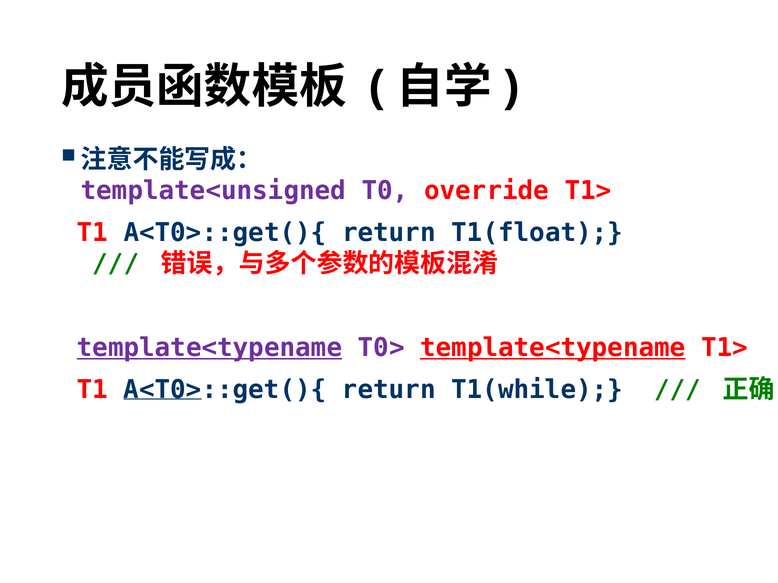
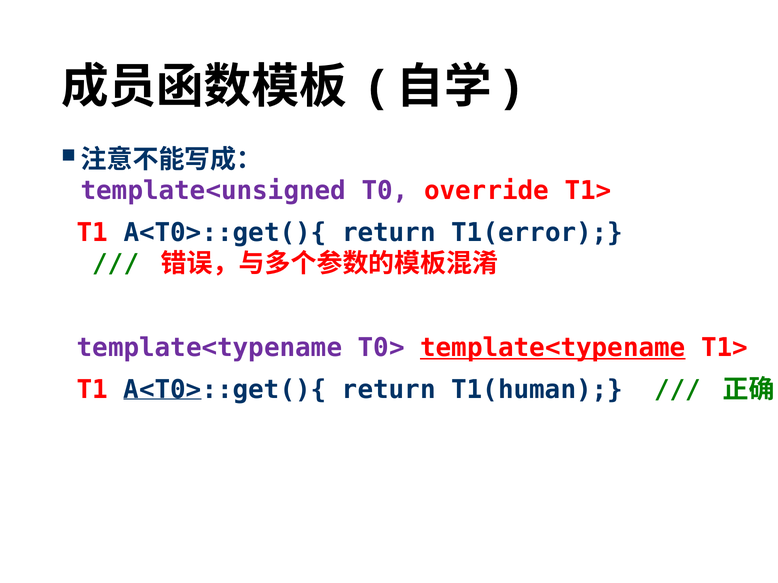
T1(float: T1(float -> T1(error
template<typename at (209, 348) underline: present -> none
T1(while: T1(while -> T1(human
